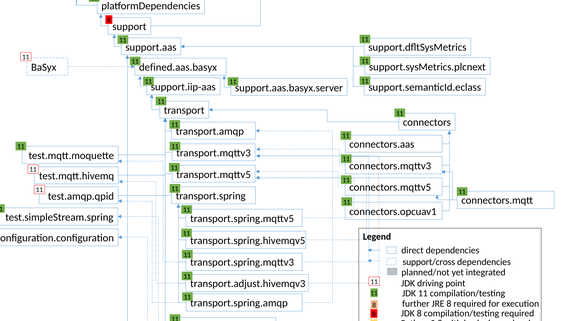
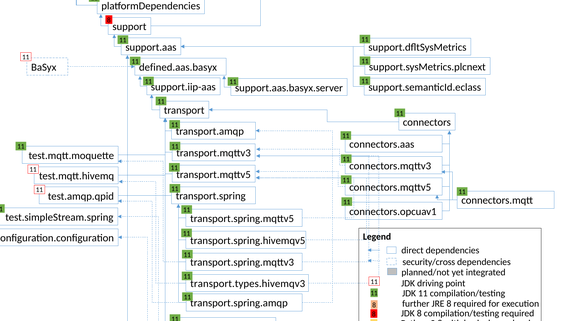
support/cross: support/cross -> security/cross
transport.adjust.hivemqv3: transport.adjust.hivemqv3 -> transport.types.hivemqv3
